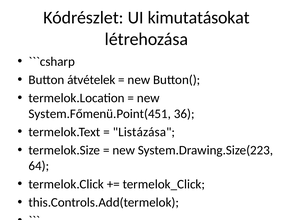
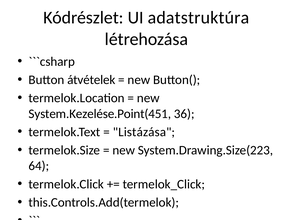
kimutatásokat: kimutatásokat -> adatstruktúra
System.Főmenü.Point(451: System.Főmenü.Point(451 -> System.Kezelése.Point(451
